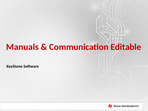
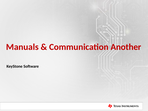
Editable: Editable -> Another
